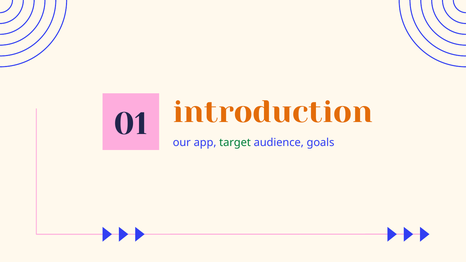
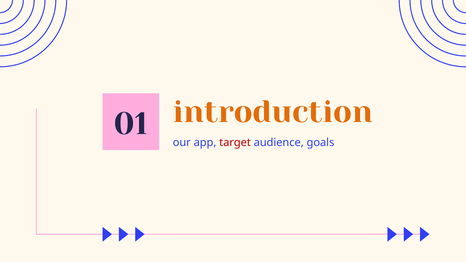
target colour: green -> red
